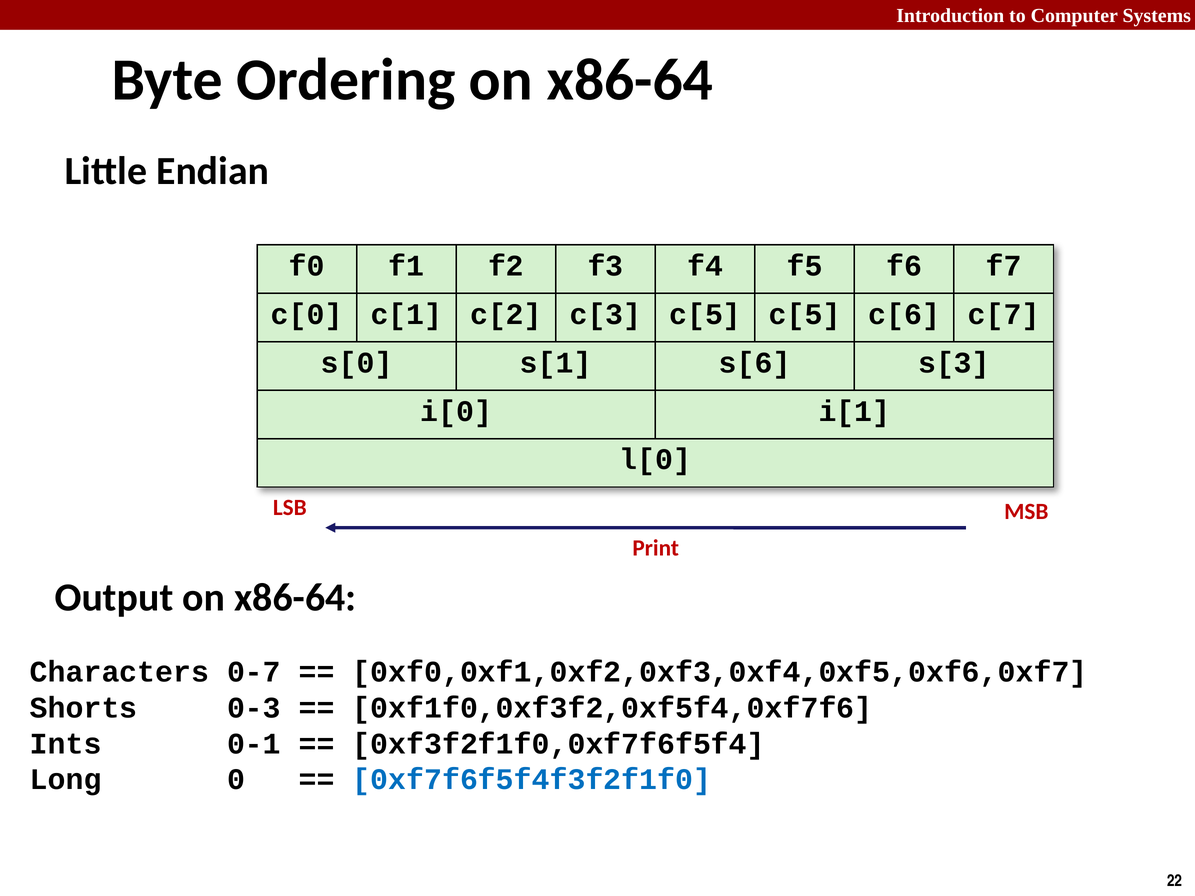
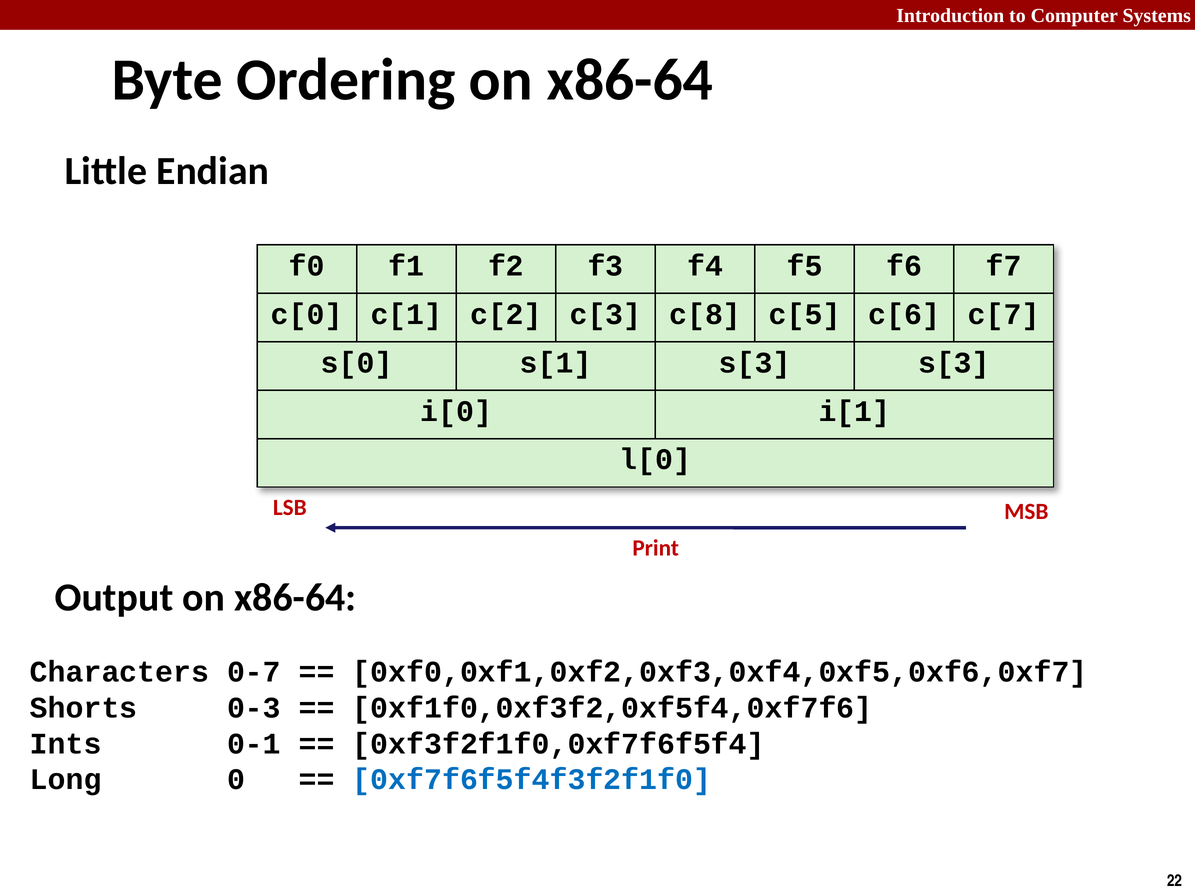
c[3 c[5: c[5 -> c[8
s[1 s[6: s[6 -> s[3
